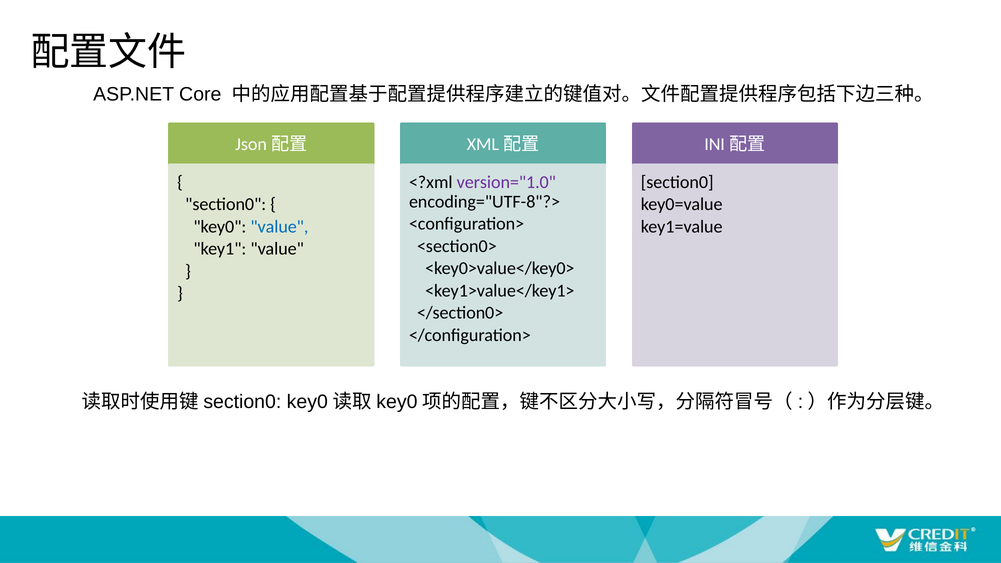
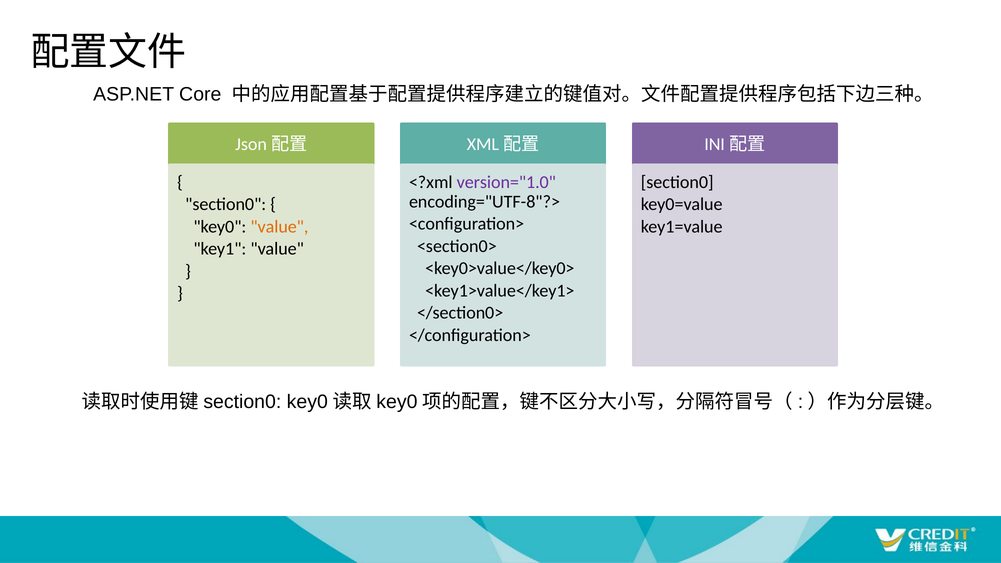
value at (279, 227) colour: blue -> orange
